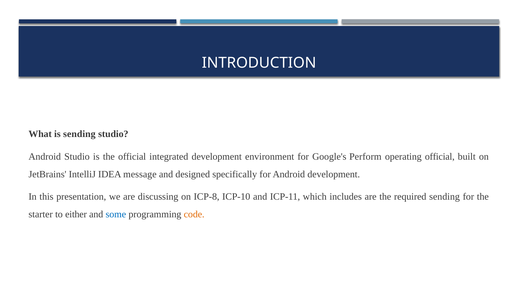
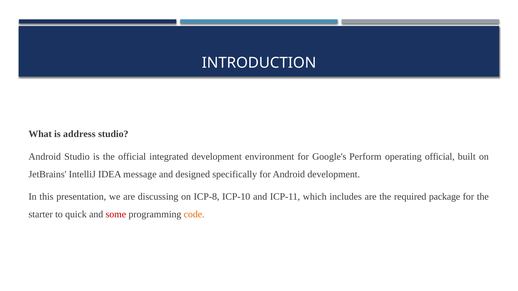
is sending: sending -> address
required sending: sending -> package
either: either -> quick
some colour: blue -> red
